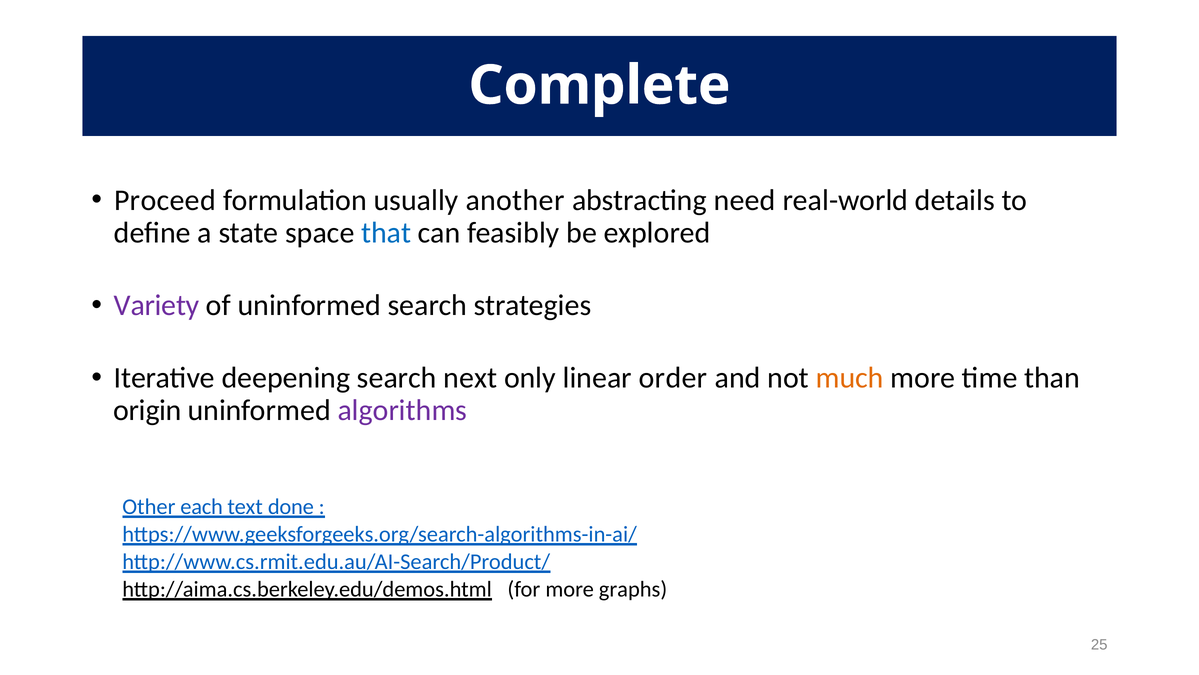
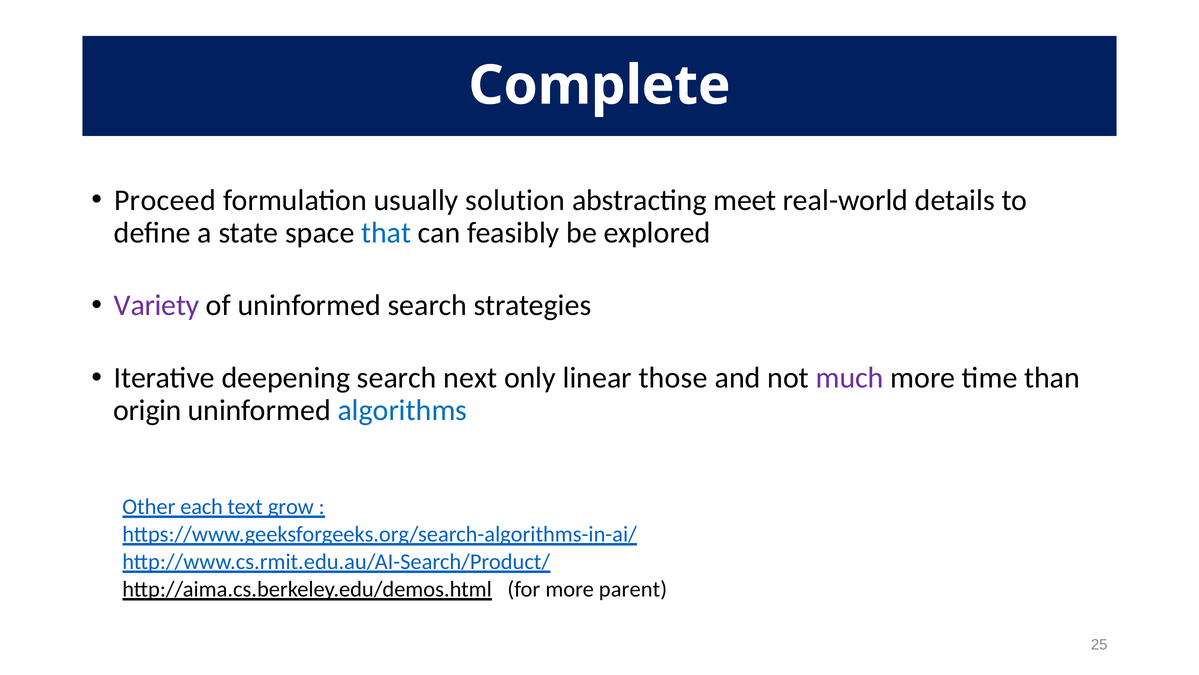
another: another -> solution
need: need -> meet
order: order -> those
much colour: orange -> purple
algorithms colour: purple -> blue
done: done -> grow
graphs: graphs -> parent
